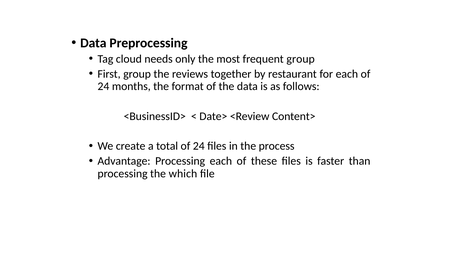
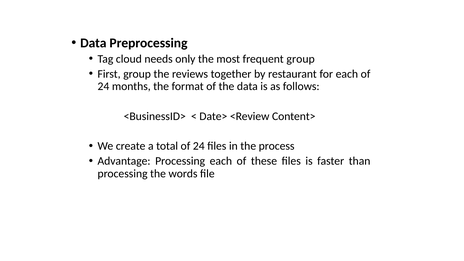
which: which -> words
